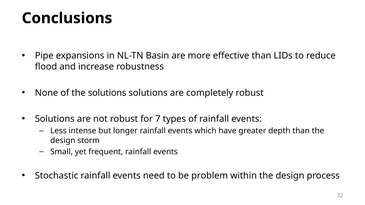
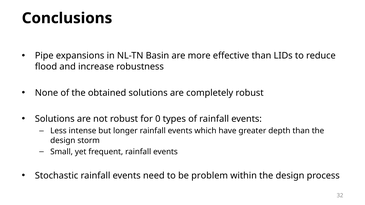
the solutions: solutions -> obtained
7: 7 -> 0
